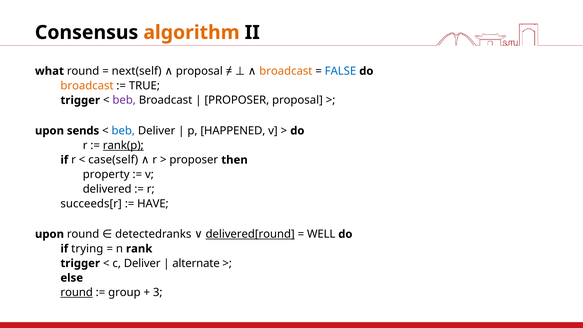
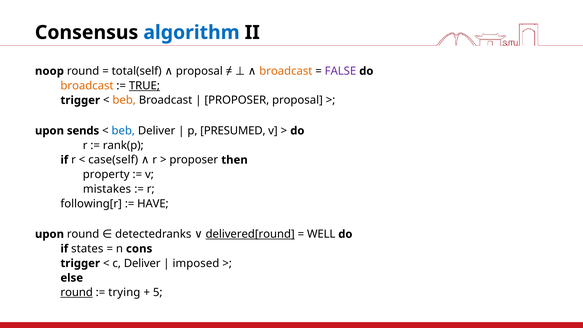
algorithm colour: orange -> blue
FALSE colour: blue -> purple
what: what -> noop
next(self: next(self -> total(self
TRUE underline: none -> present
beb at (124, 100) colour: purple -> orange
HAPPENED: HAPPENED -> PRESUMED
rank(p underline: present -> none
delivered: delivered -> mistakes
succeeds[r: succeeds[r -> following[r
trying: trying -> states
rank: rank -> cons
alternate: alternate -> imposed
group: group -> trying
3: 3 -> 5
